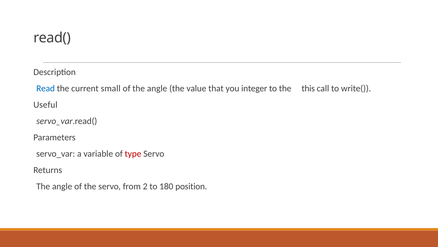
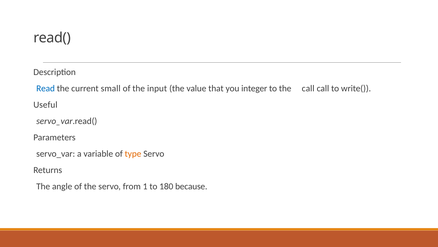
of the angle: angle -> input
the this: this -> call
type colour: red -> orange
2: 2 -> 1
position: position -> because
